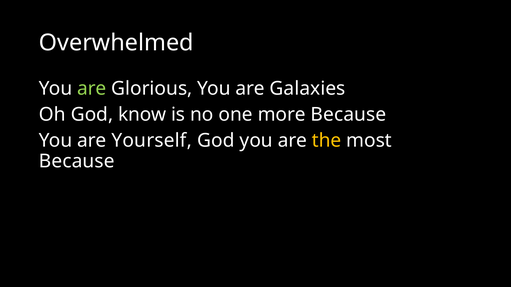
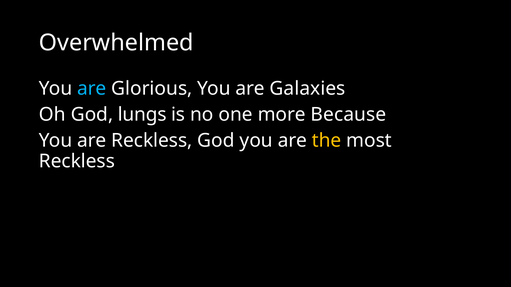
are at (92, 89) colour: light green -> light blue
know: know -> lungs
are Yourself: Yourself -> Reckless
Because at (77, 161): Because -> Reckless
